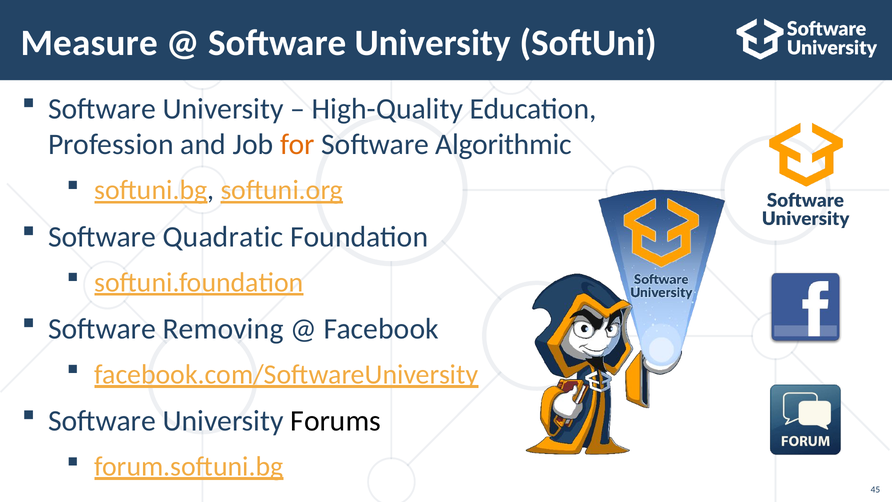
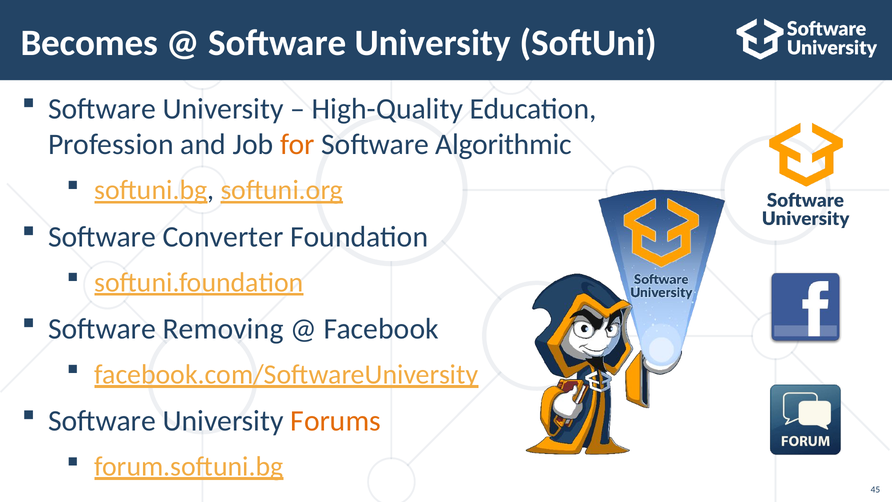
Measure: Measure -> Becomes
Quadratic: Quadratic -> Converter
Forums colour: black -> orange
